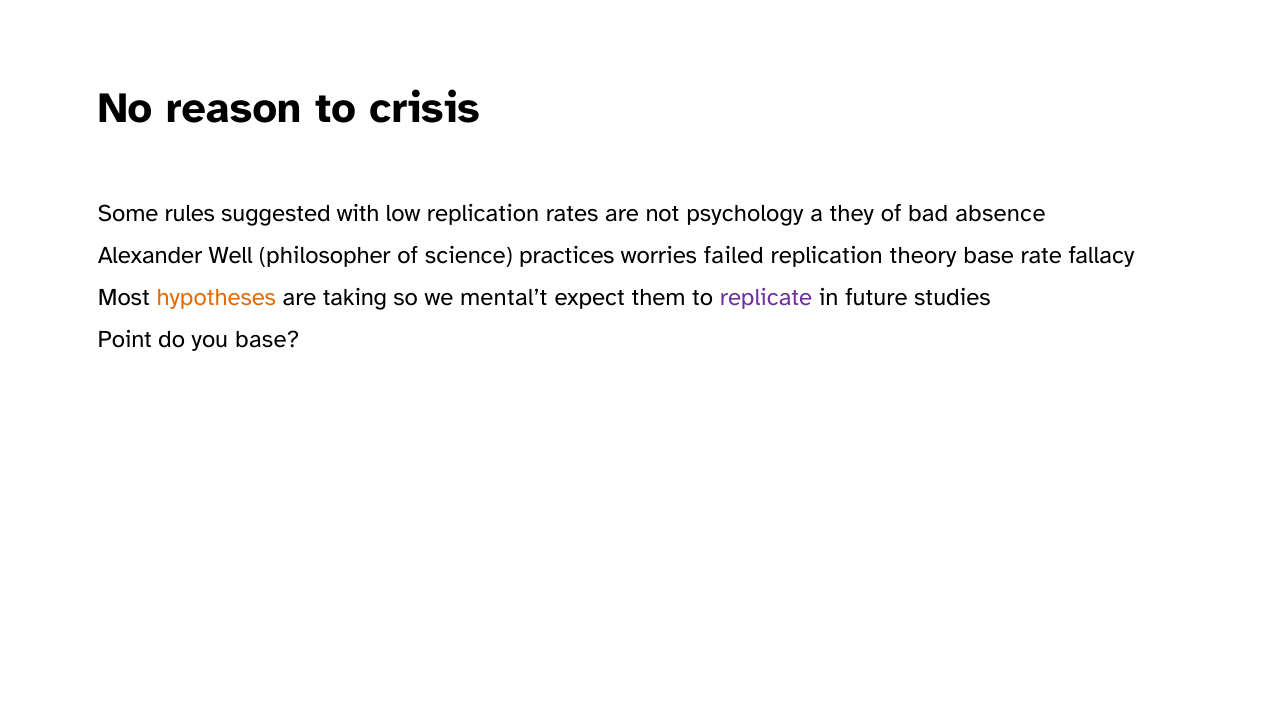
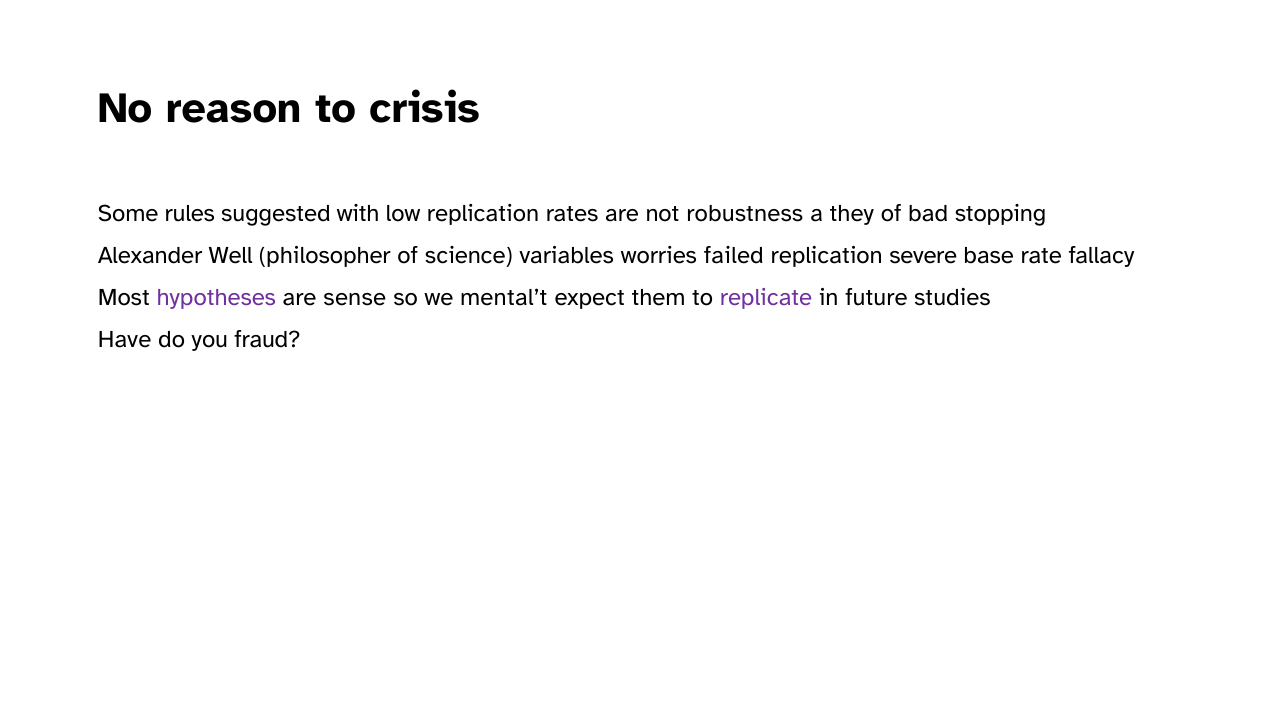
psychology: psychology -> robustness
absence: absence -> stopping
practices: practices -> variables
theory: theory -> severe
hypotheses colour: orange -> purple
taking: taking -> sense
Point: Point -> Have
you base: base -> fraud
